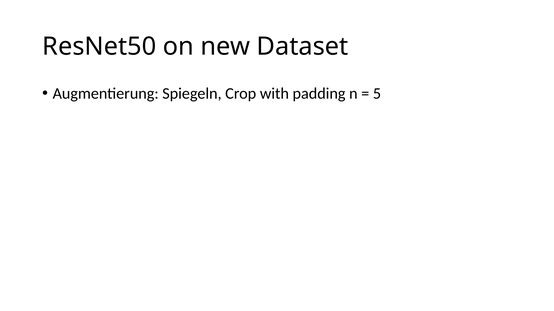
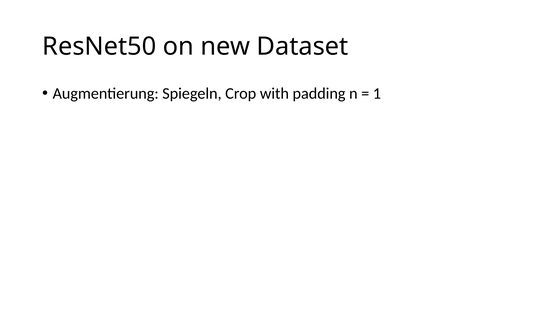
5: 5 -> 1
